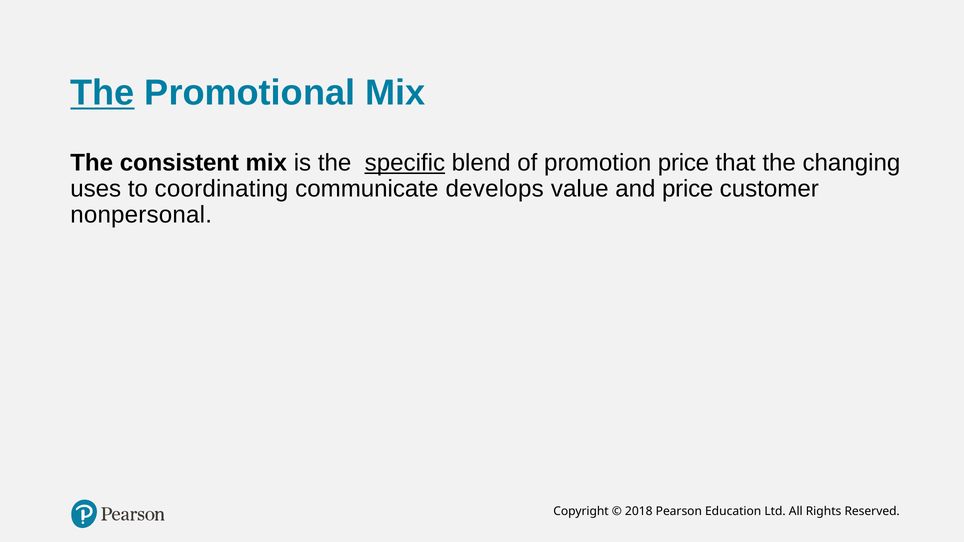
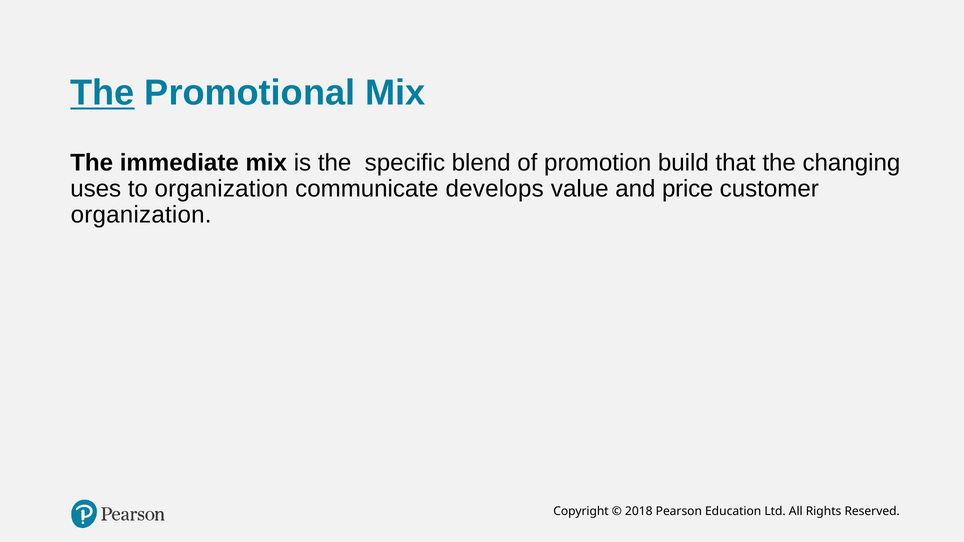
consistent: consistent -> immediate
specific underline: present -> none
promotion price: price -> build
to coordinating: coordinating -> organization
nonpersonal at (141, 215): nonpersonal -> organization
